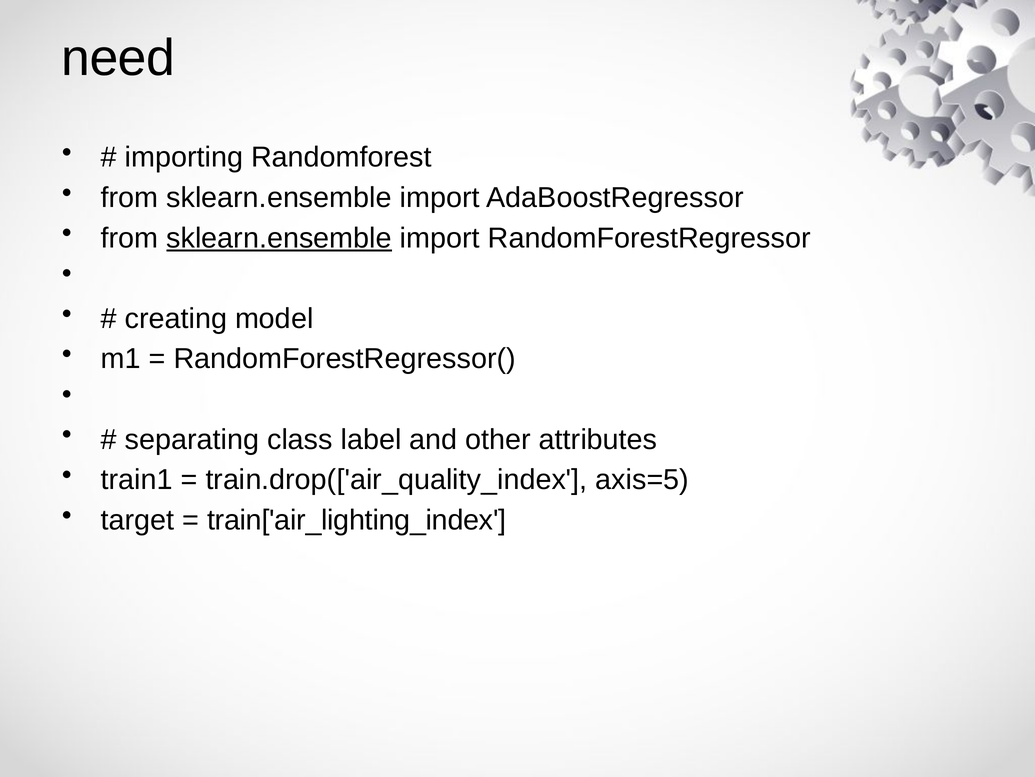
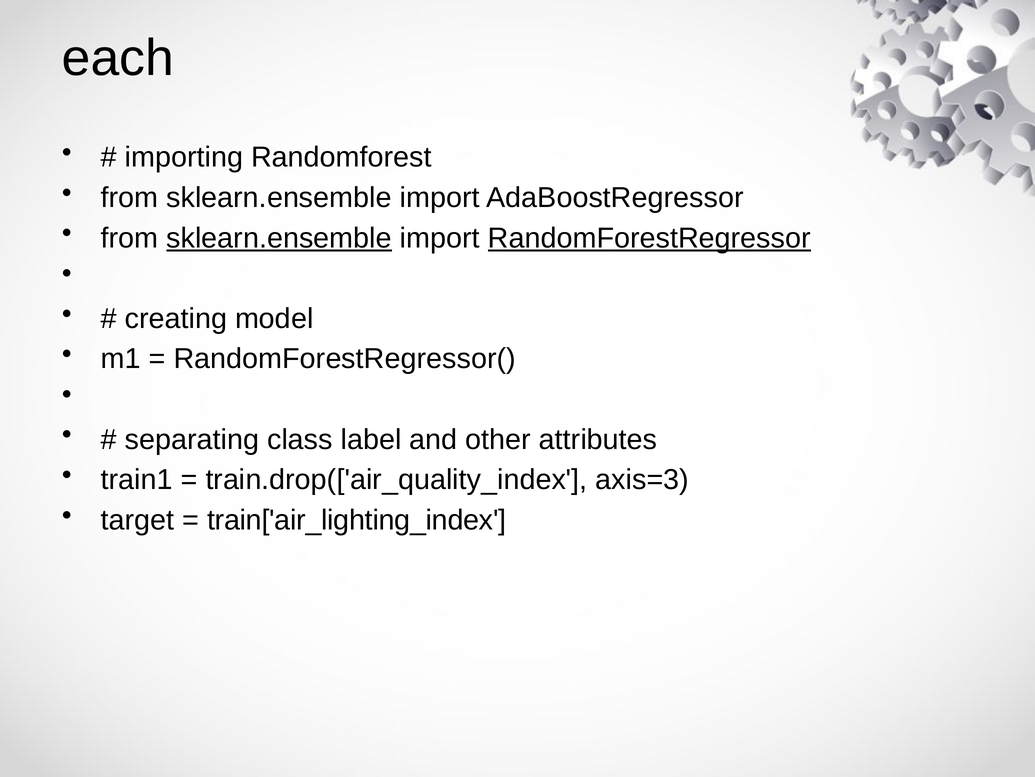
need: need -> each
RandomForestRegressor underline: none -> present
axis=5: axis=5 -> axis=3
